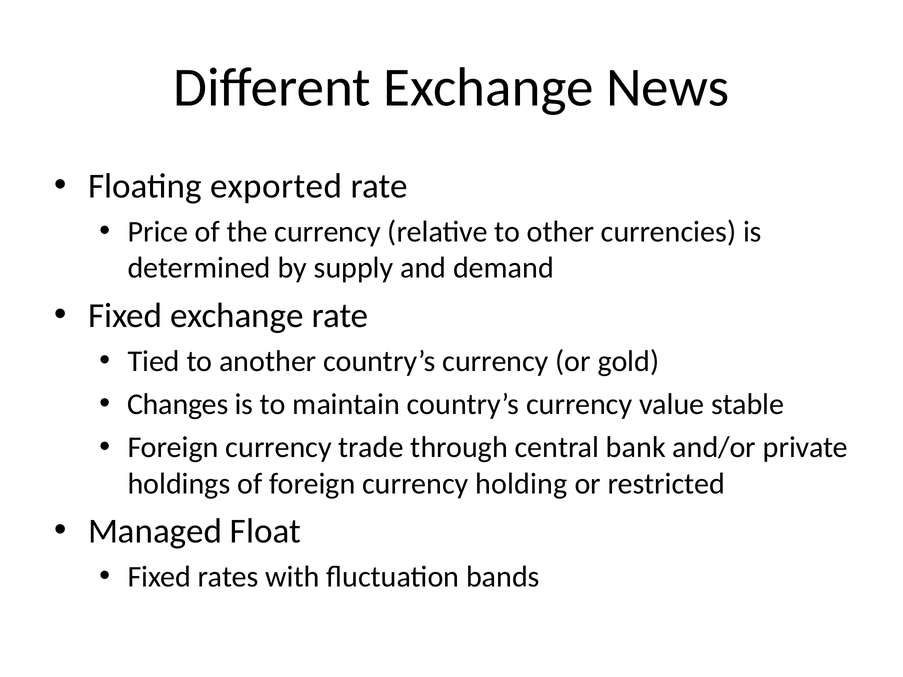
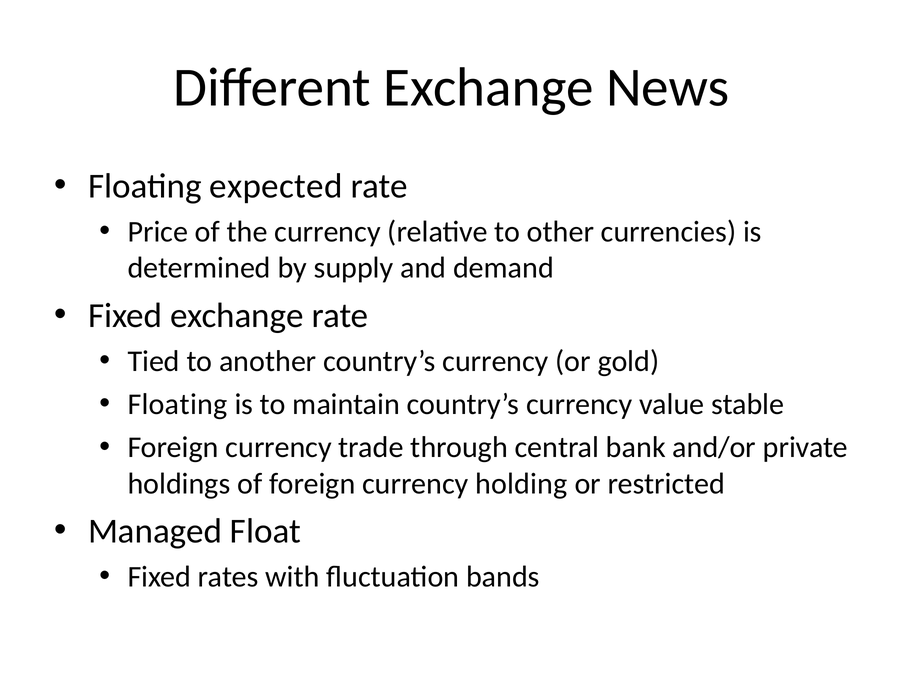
exported: exported -> expected
Changes at (178, 405): Changes -> Floating
